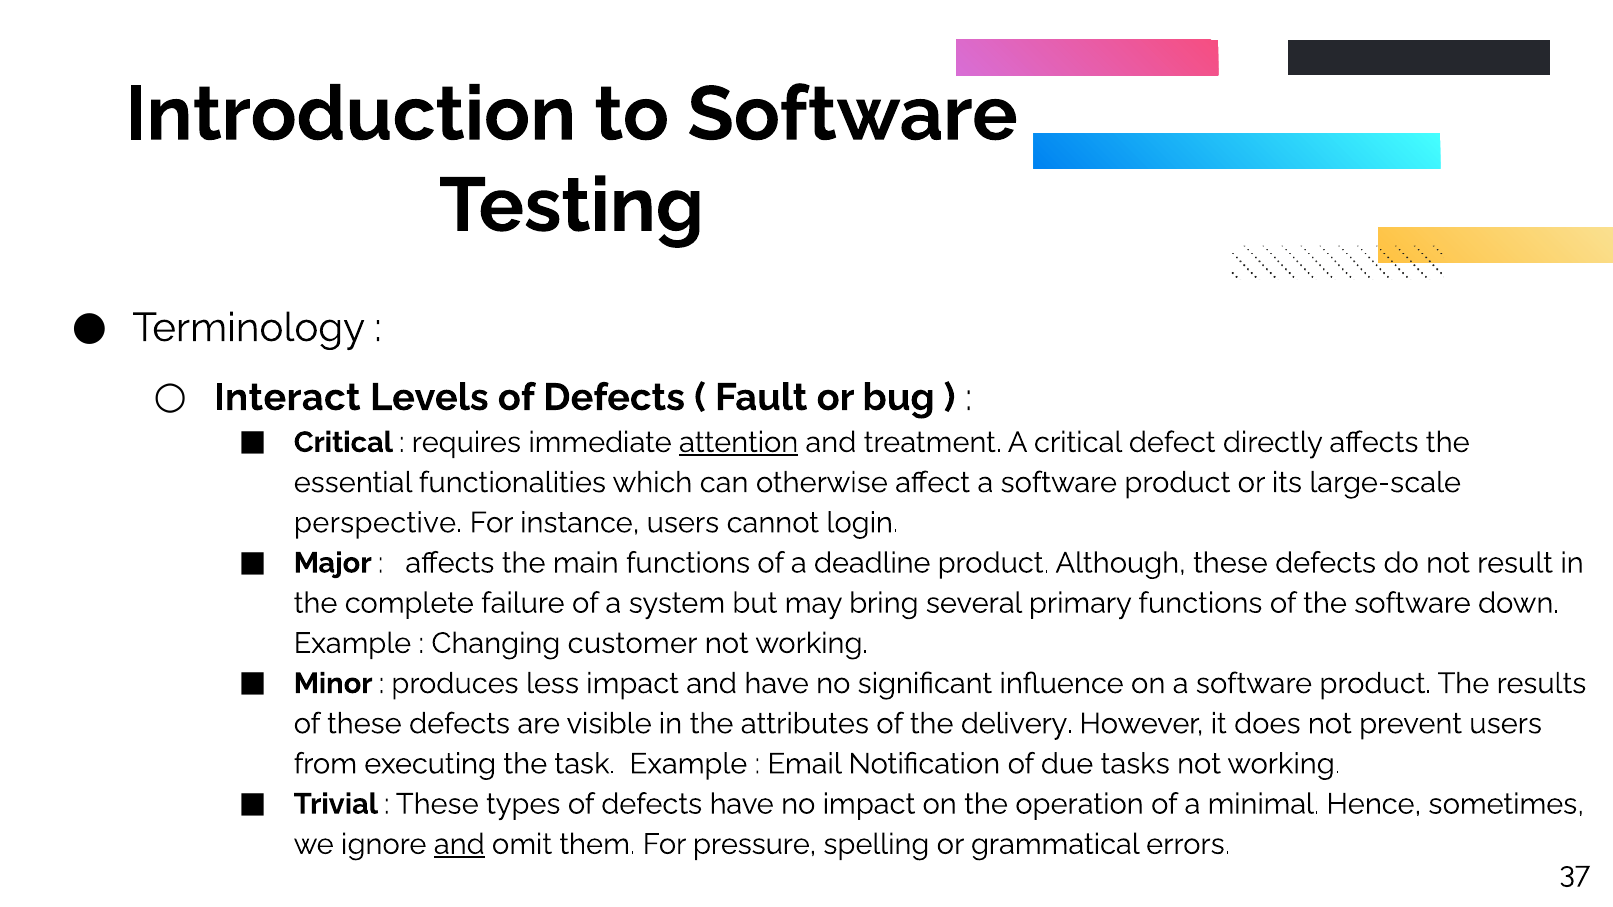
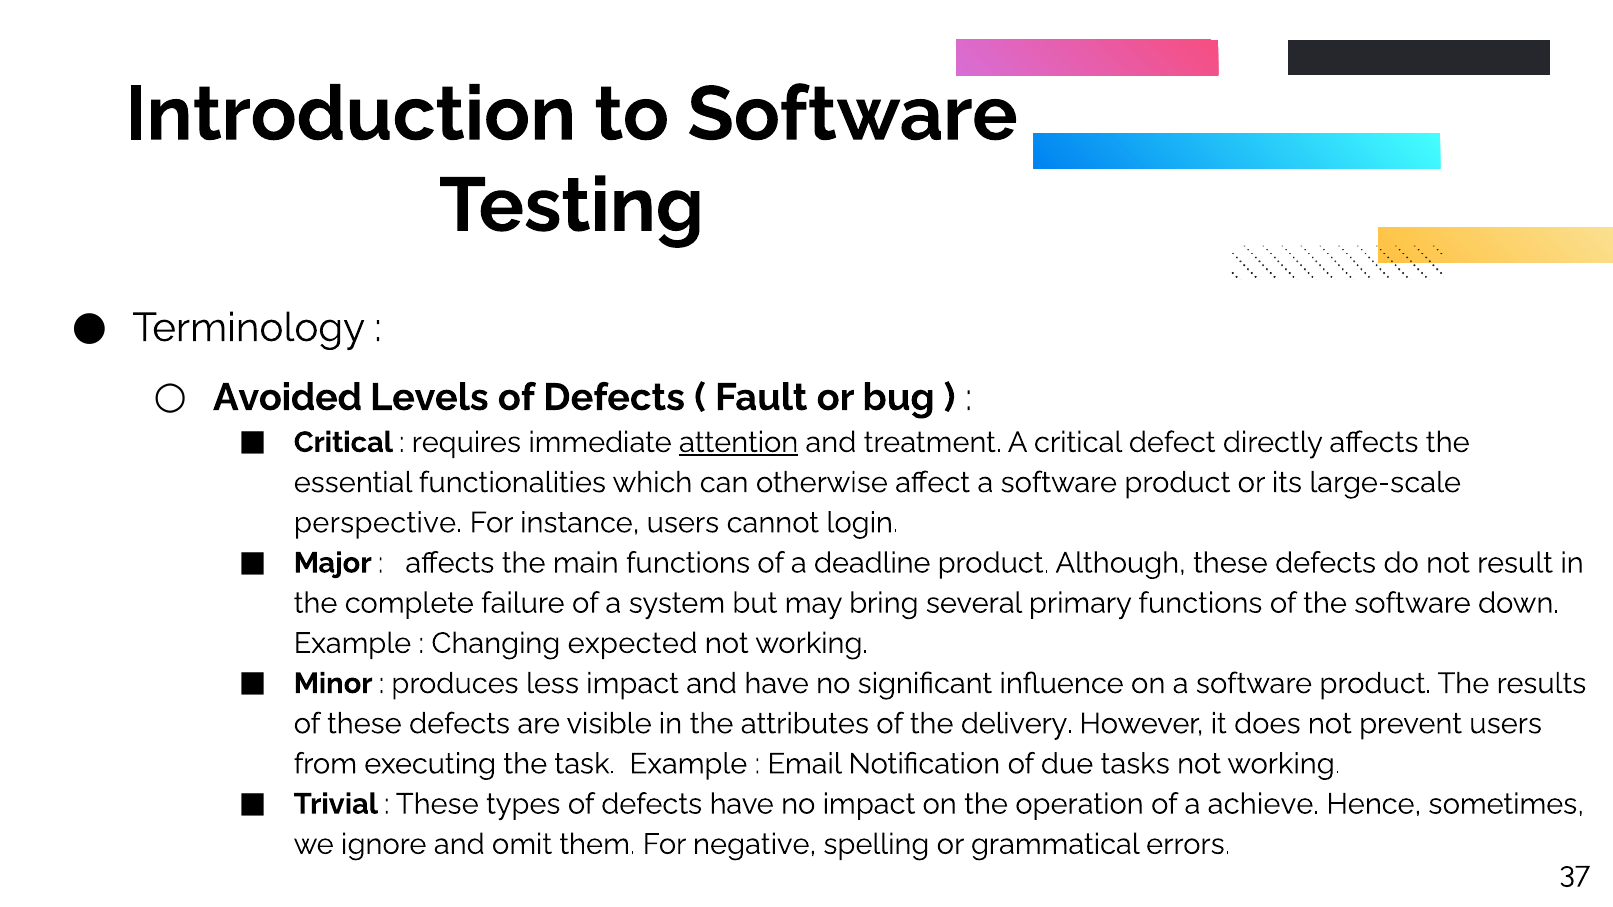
Interact: Interact -> Avoided
customer: customer -> expected
minimal: minimal -> achieve
and at (459, 845) underline: present -> none
pressure: pressure -> negative
